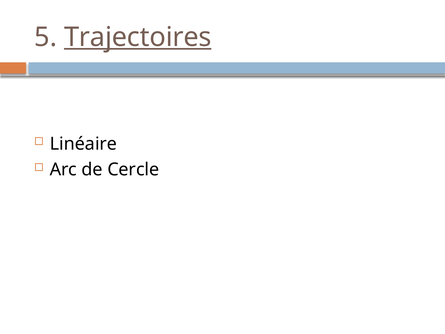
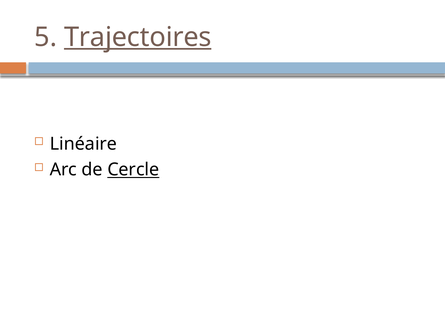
Cercle underline: none -> present
